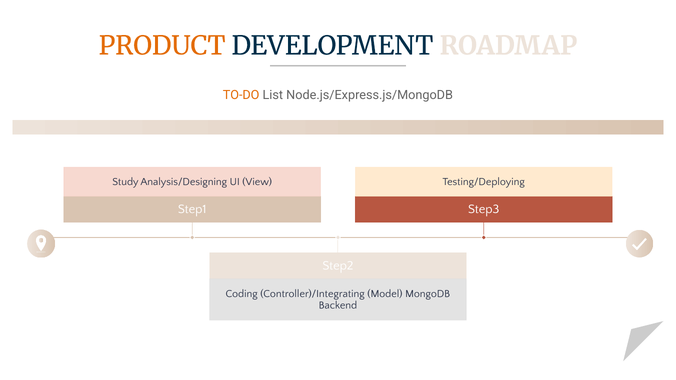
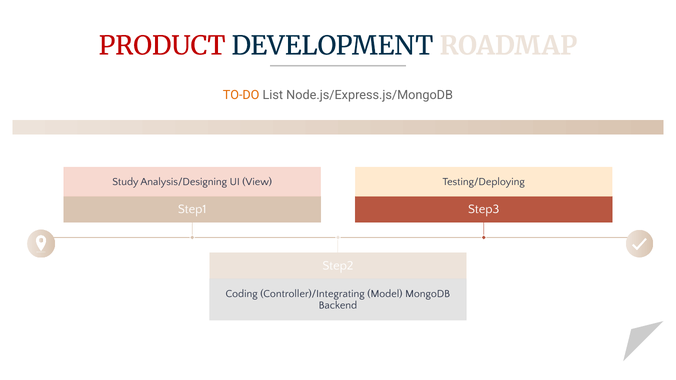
PRODUCT colour: orange -> red
